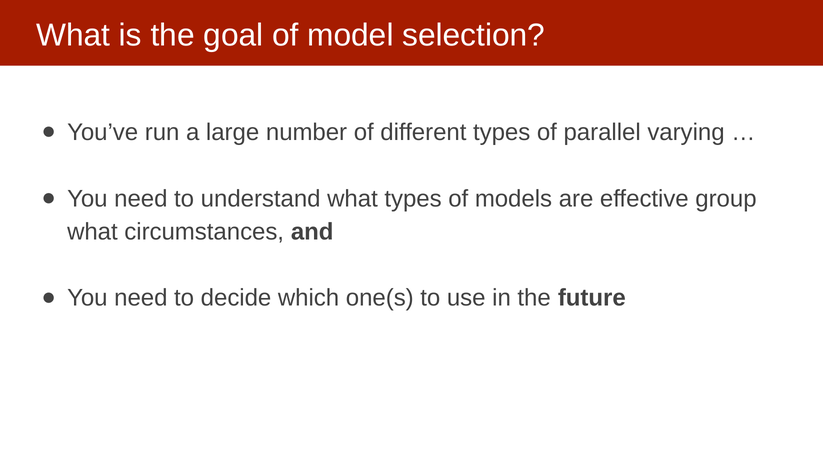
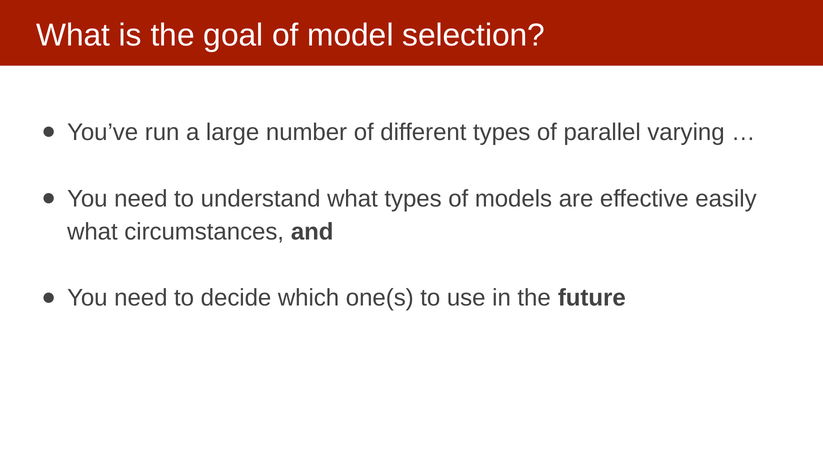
group: group -> easily
